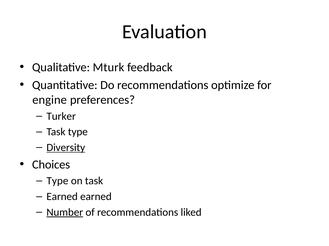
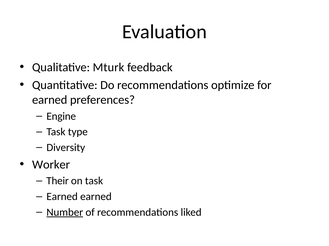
engine at (50, 100): engine -> earned
Turker: Turker -> Engine
Diversity underline: present -> none
Choices: Choices -> Worker
Type at (57, 181): Type -> Their
